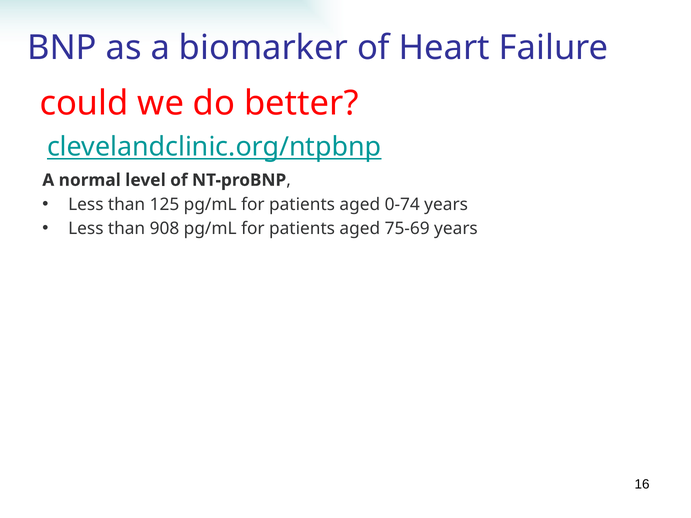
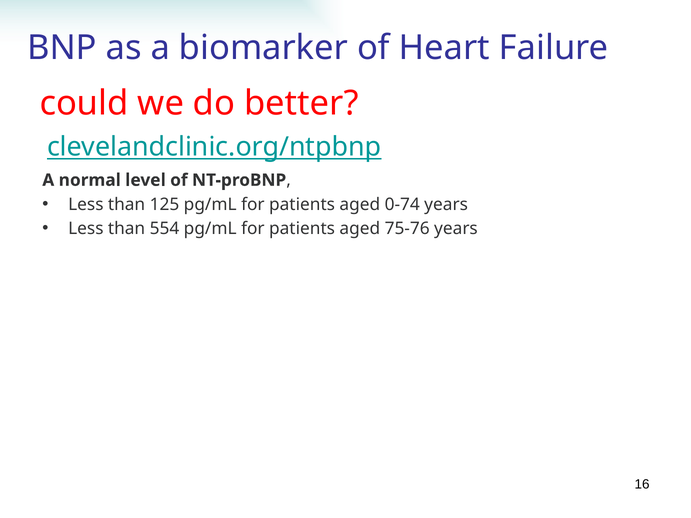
908: 908 -> 554
75-69: 75-69 -> 75-76
